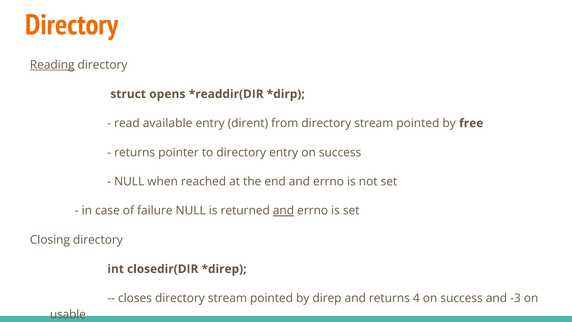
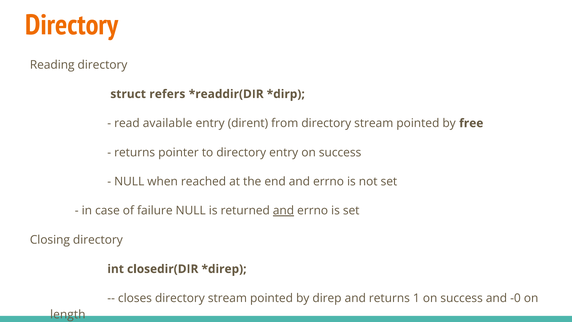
Reading underline: present -> none
opens: opens -> refers
4: 4 -> 1
-3: -3 -> -0
usable: usable -> length
